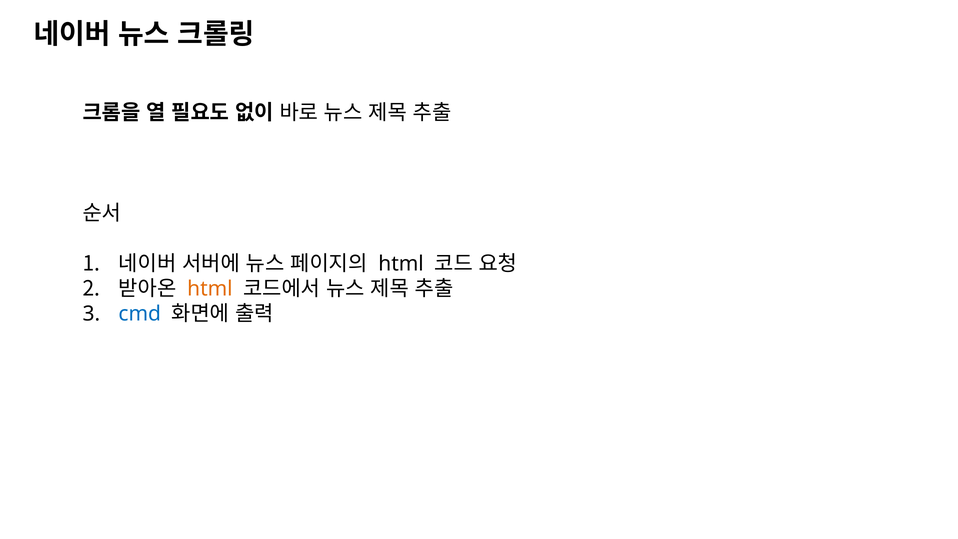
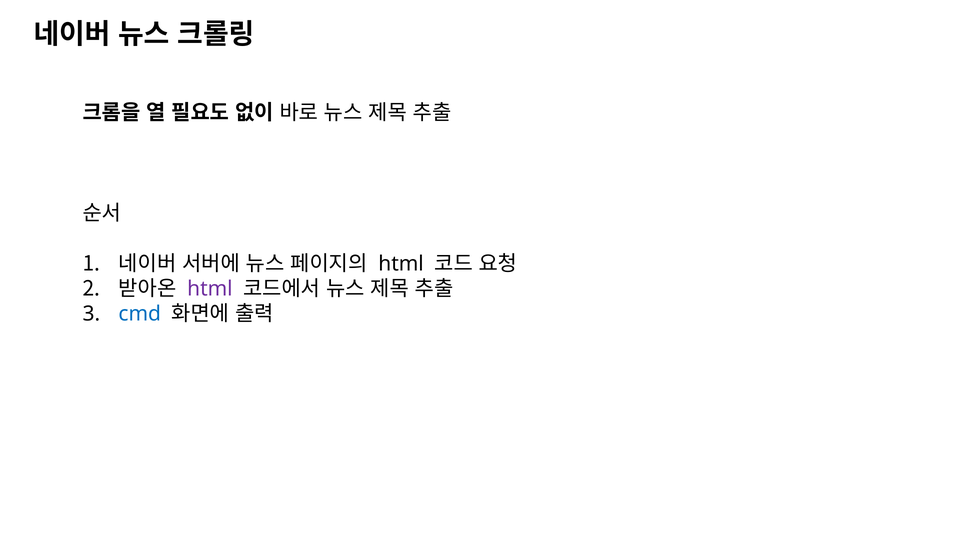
html at (210, 289) colour: orange -> purple
